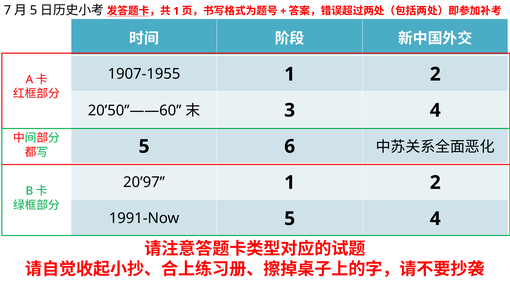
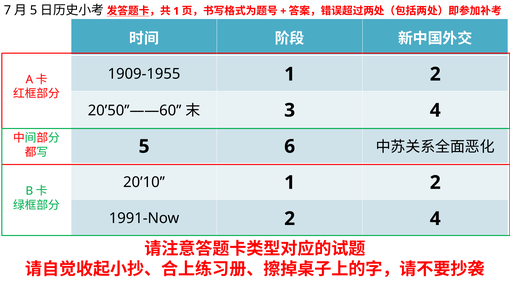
1907-1955: 1907-1955 -> 1909-1955
20’97: 20’97 -> 20’10
1991-Now 5: 5 -> 2
